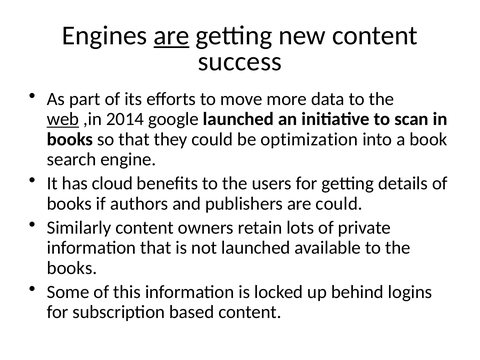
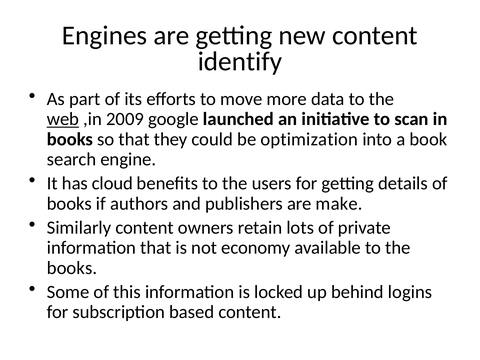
are at (172, 35) underline: present -> none
success: success -> identify
2014: 2014 -> 2009
are could: could -> make
not launched: launched -> economy
